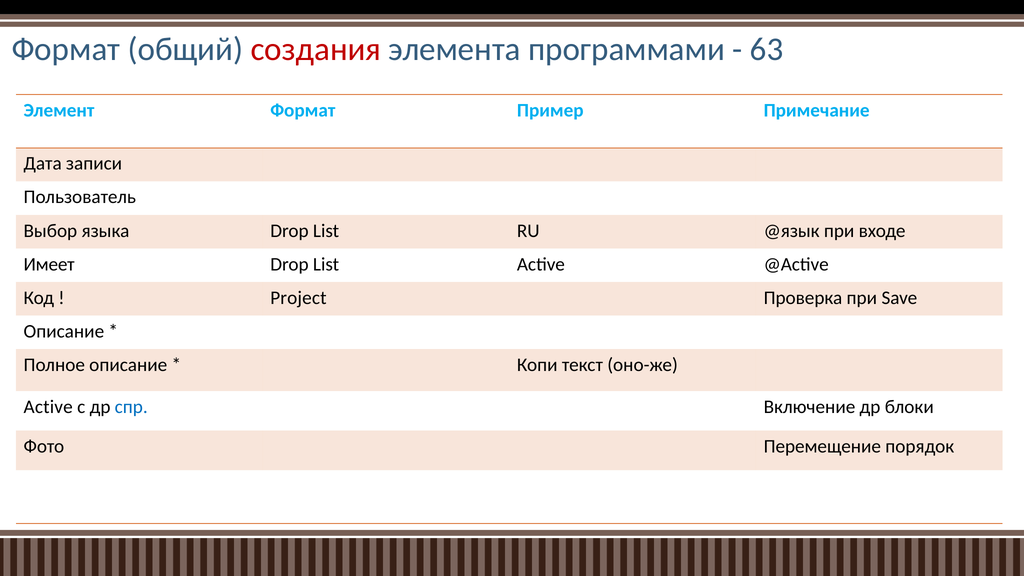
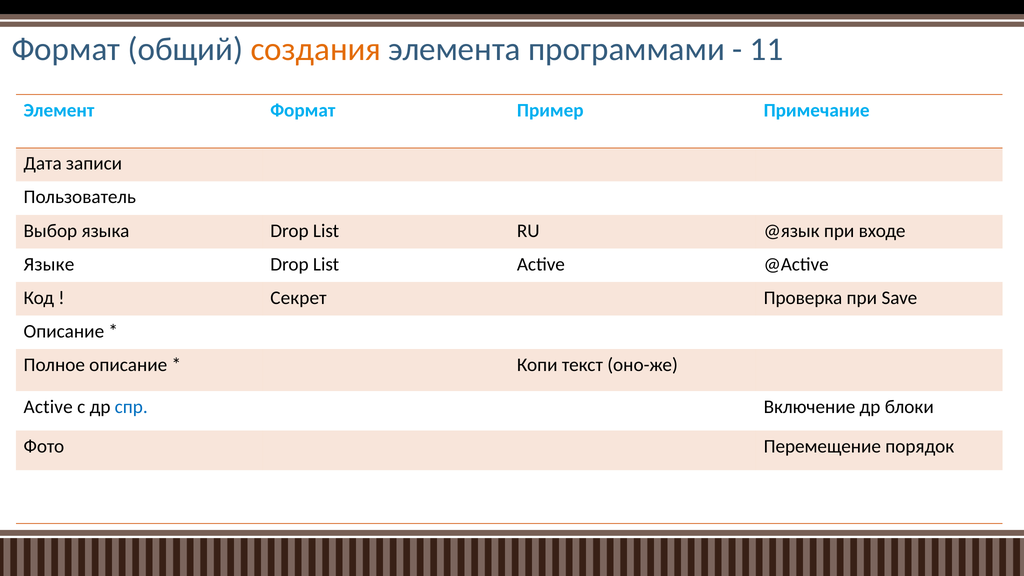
создания colour: red -> orange
63: 63 -> 11
Имеет: Имеет -> Языке
Project: Project -> Секрет
